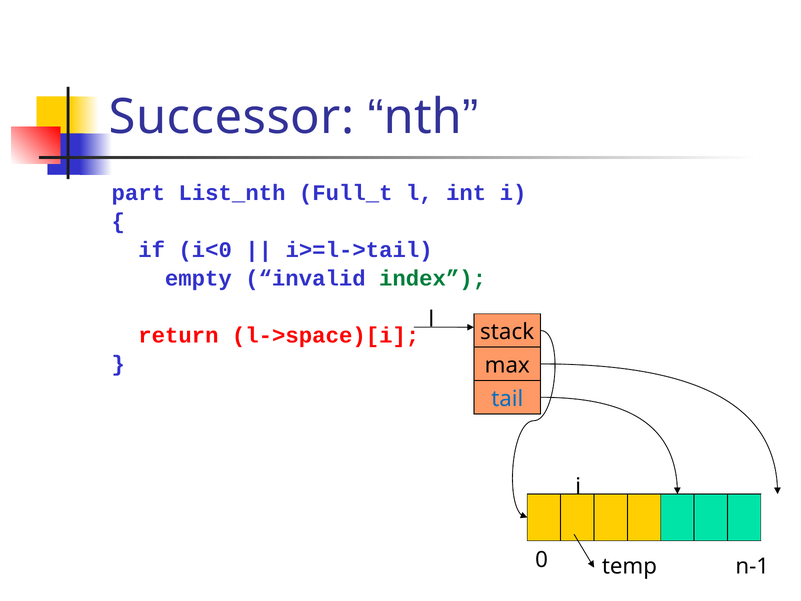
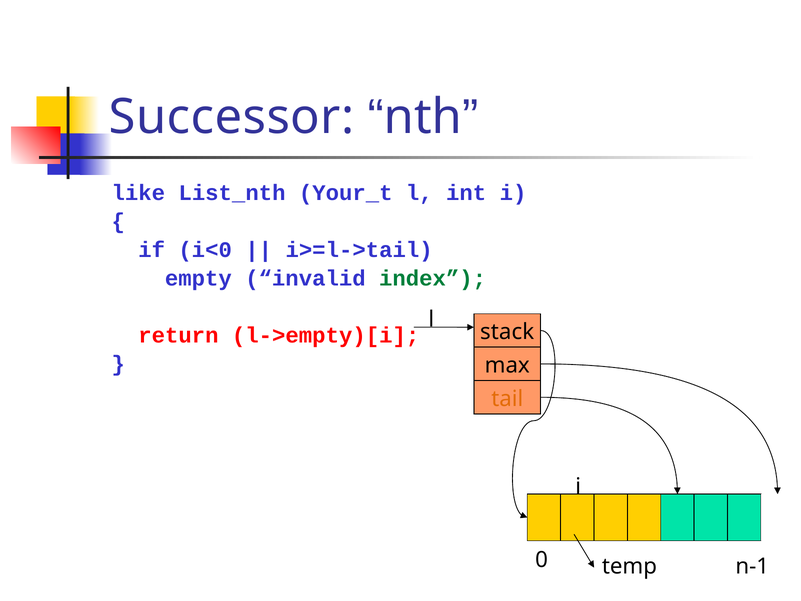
part: part -> like
Full_t: Full_t -> Your_t
l->space)[i: l->space)[i -> l->empty)[i
tail colour: blue -> orange
